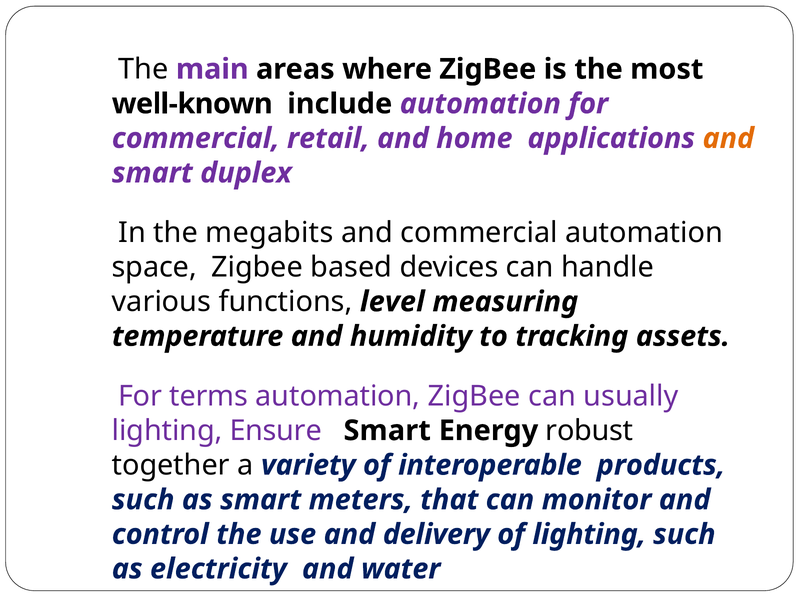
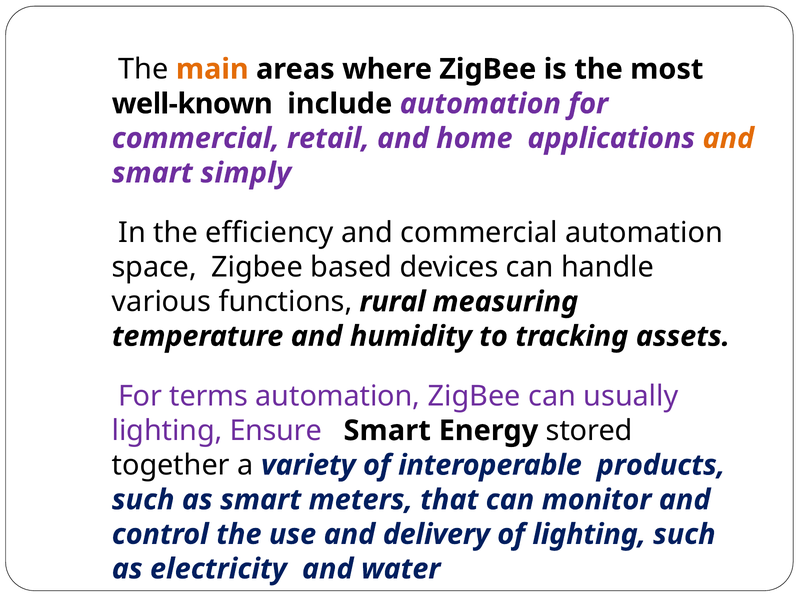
main colour: purple -> orange
duplex: duplex -> simply
megabits: megabits -> efficiency
level: level -> rural
robust: robust -> stored
